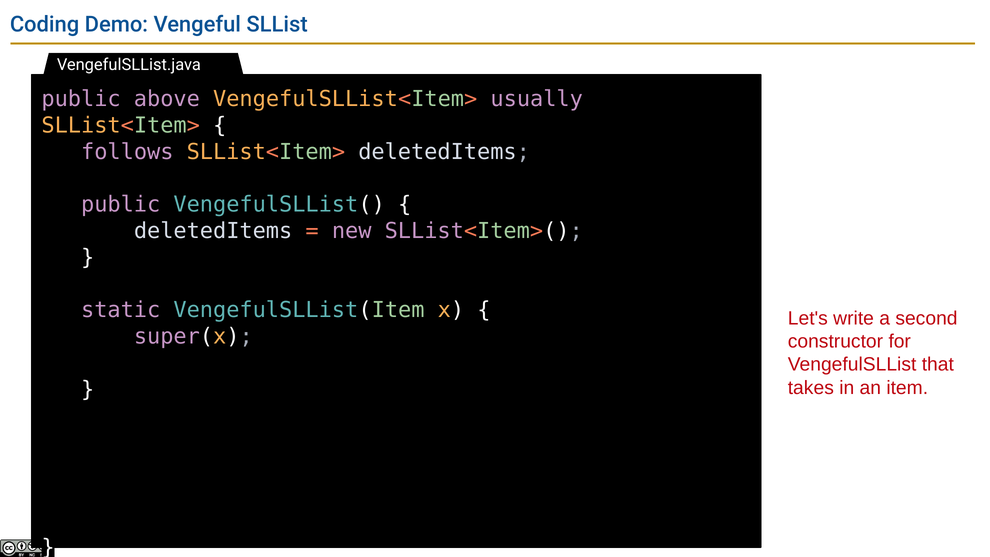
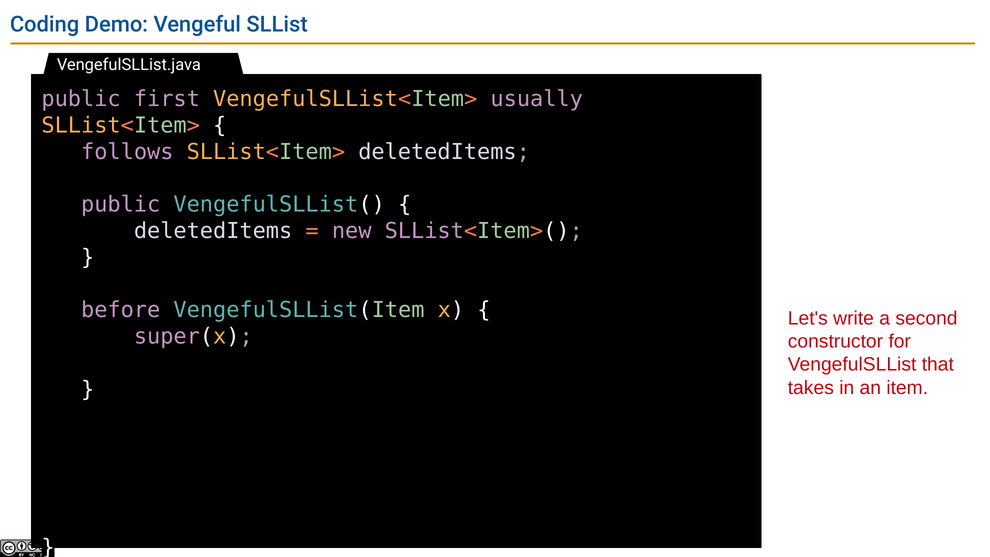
above: above -> first
static: static -> before
